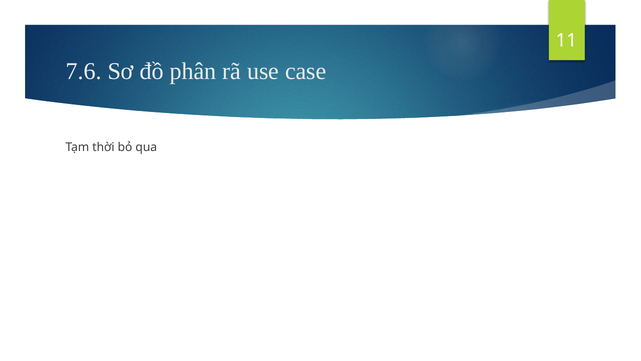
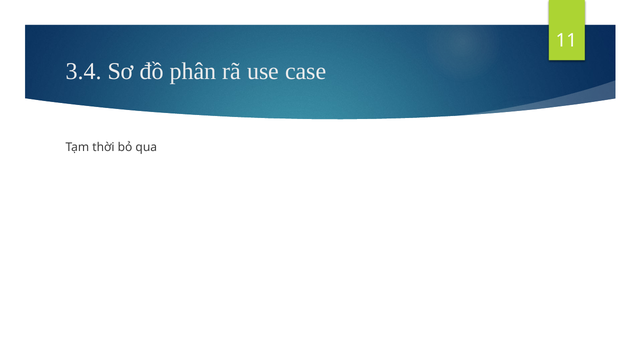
7.6: 7.6 -> 3.4
